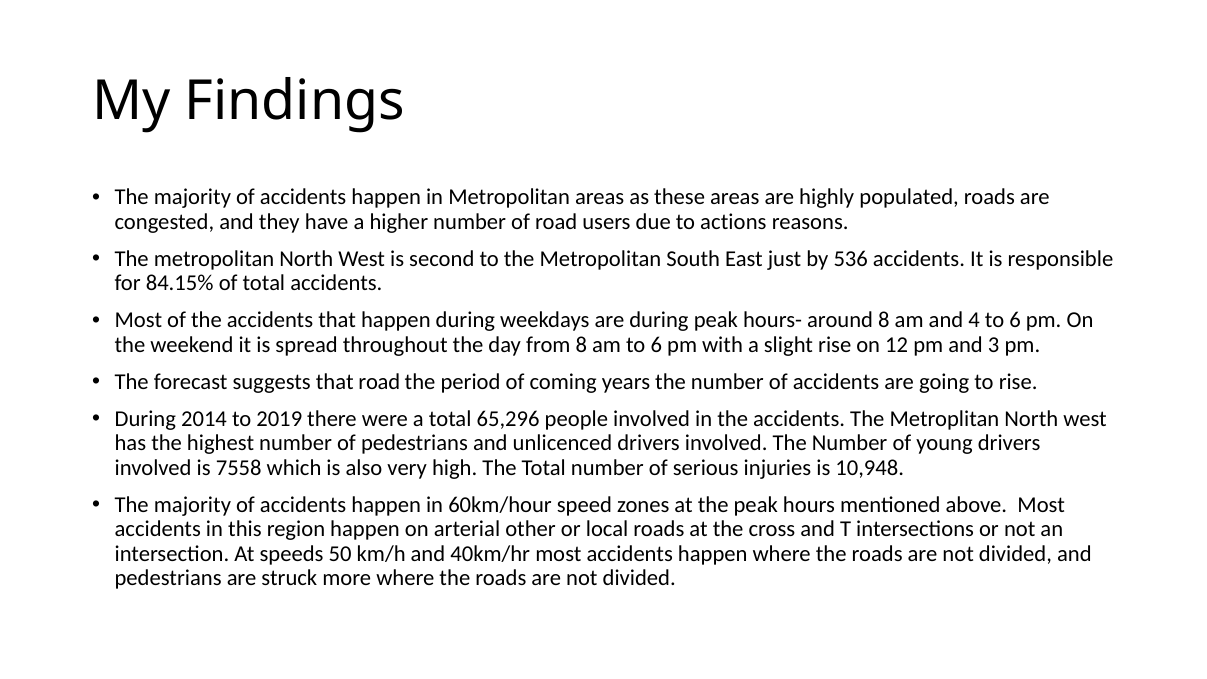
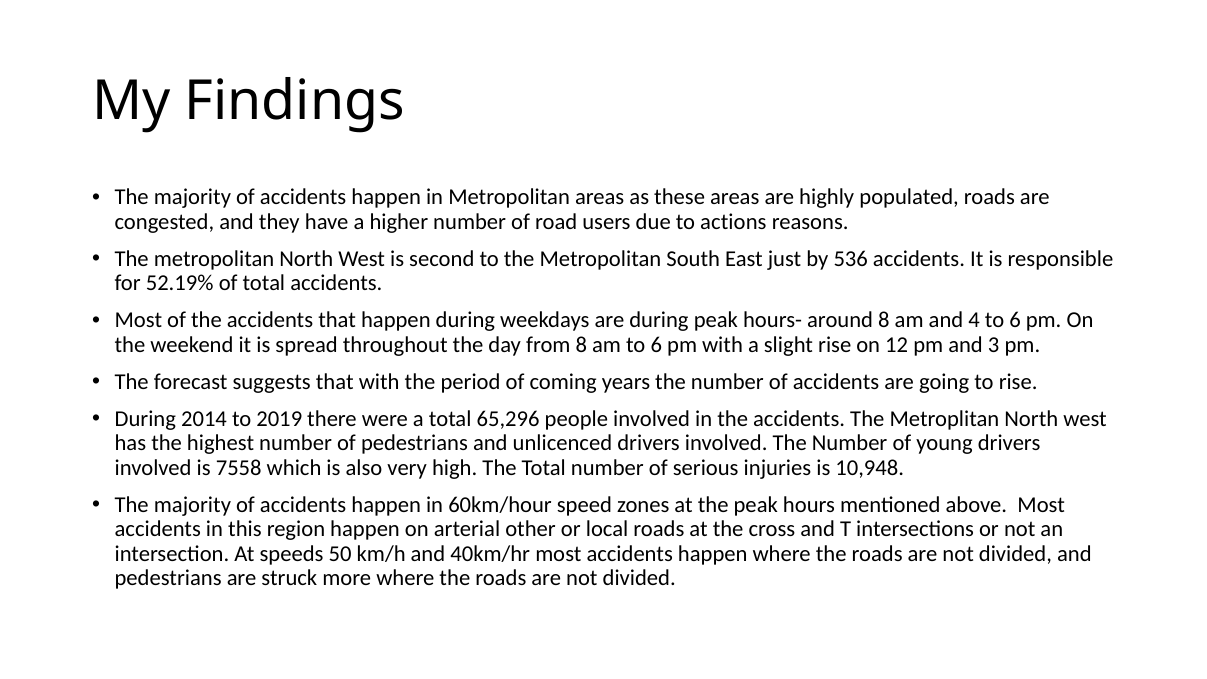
84.15%: 84.15% -> 52.19%
that road: road -> with
